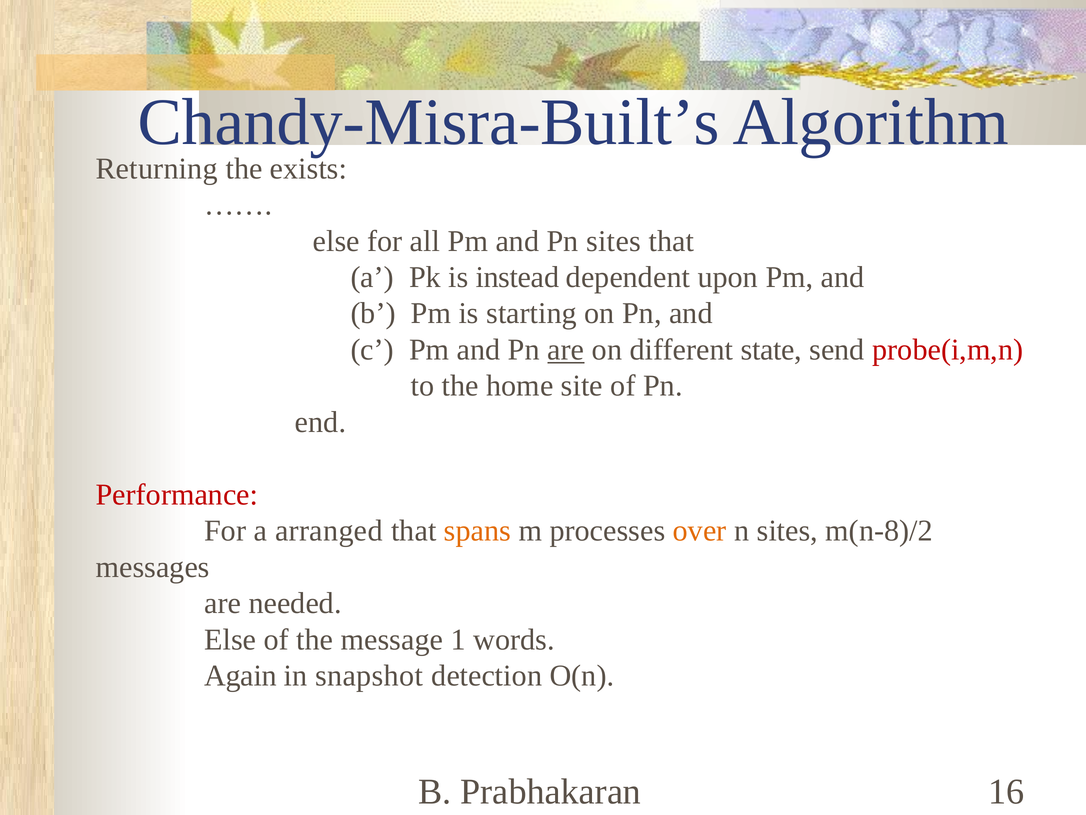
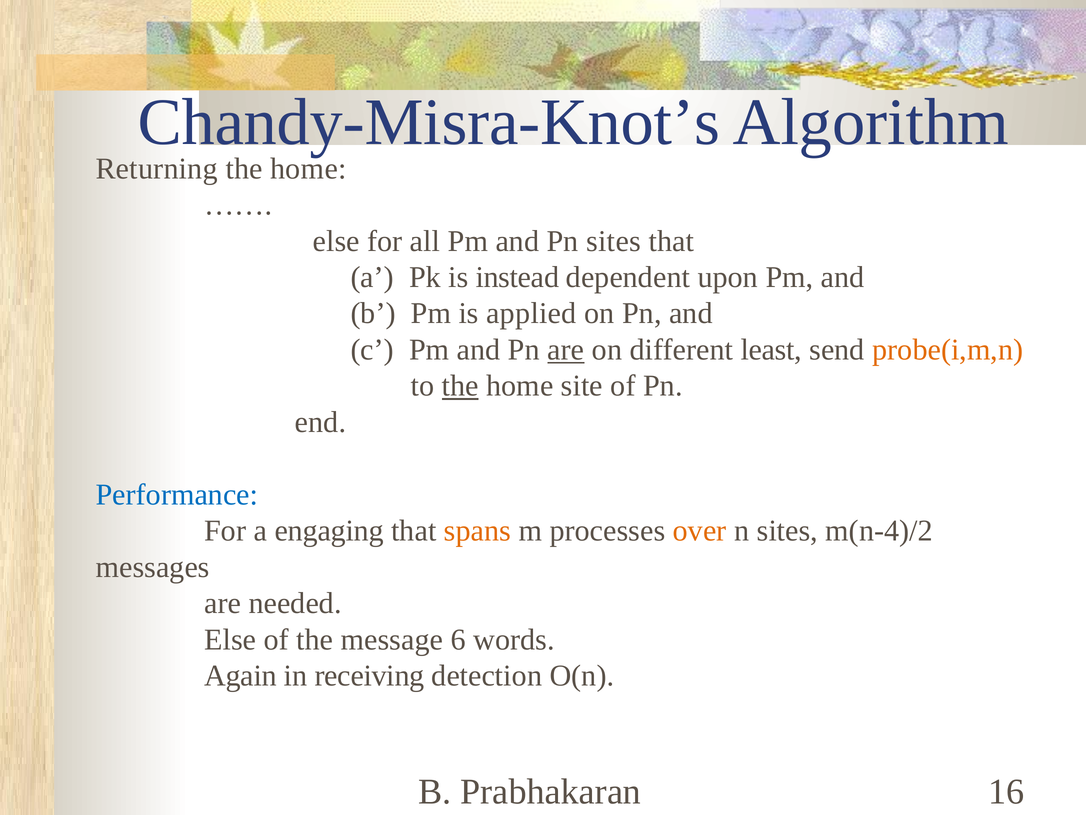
Chandy-Misra-Built’s: Chandy-Misra-Built’s -> Chandy-Misra-Knot’s
exists at (309, 168): exists -> home
starting: starting -> applied
state: state -> least
probe(i,m,n colour: red -> orange
the at (460, 386) underline: none -> present
Performance colour: red -> blue
arranged: arranged -> engaging
m(n-8)/2: m(n-8)/2 -> m(n-4)/2
1: 1 -> 6
snapshot: snapshot -> receiving
